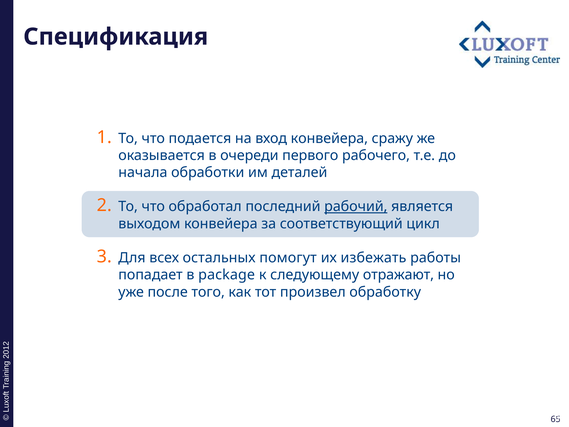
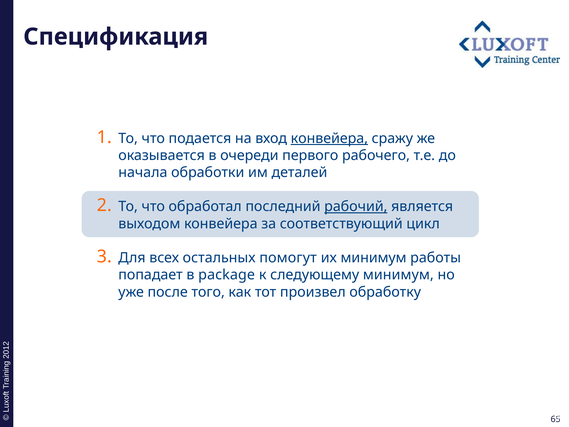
конвейера at (329, 138) underline: none -> present
их избежать: избежать -> минимум
следующему отражают: отражают -> минимум
